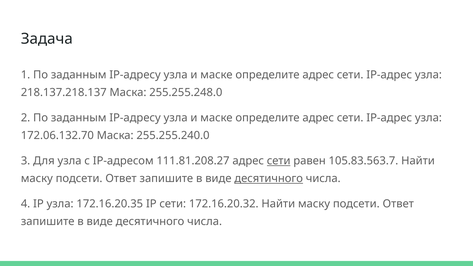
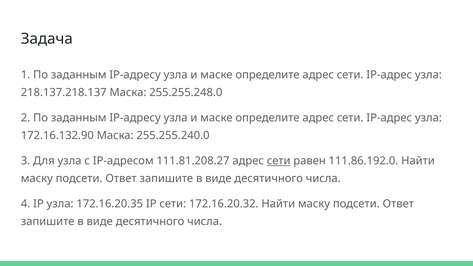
172.06.132.70: 172.06.132.70 -> 172.16.132.90
105.83.563.7: 105.83.563.7 -> 111.86.192.0
десятичного at (269, 179) underline: present -> none
